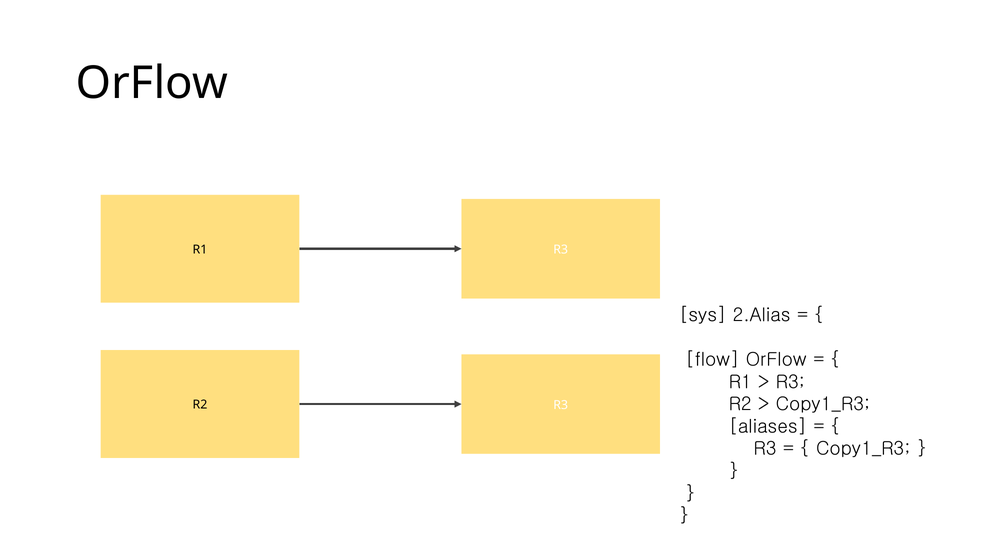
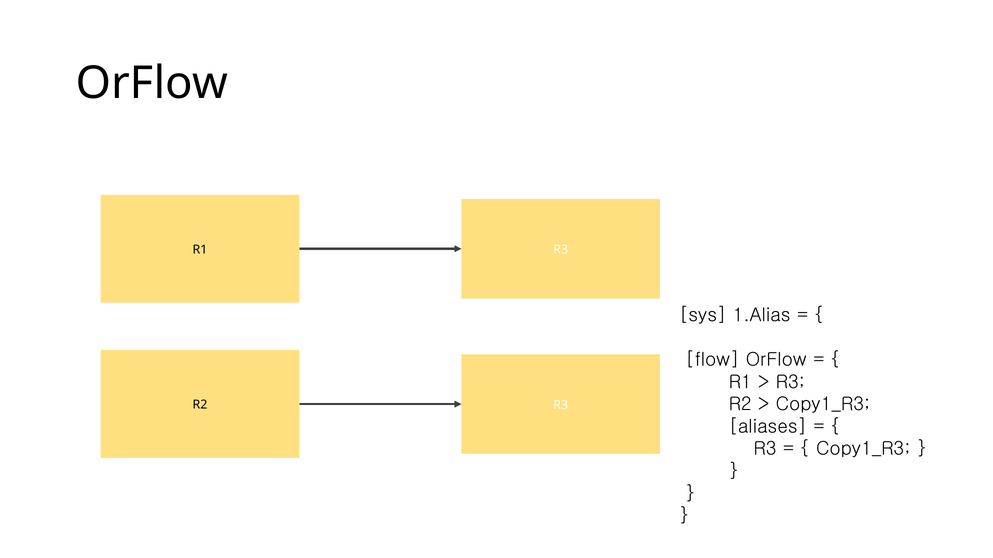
2.Alias: 2.Alias -> 1.Alias
